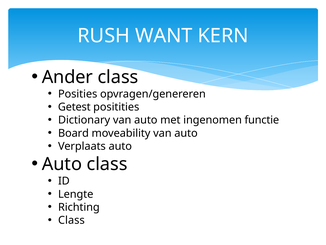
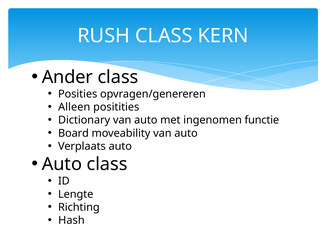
RUSH WANT: WANT -> CLASS
Getest: Getest -> Alleen
Class at (71, 220): Class -> Hash
